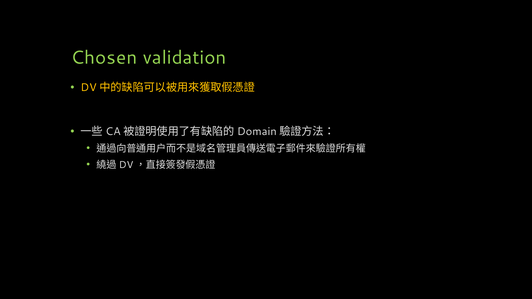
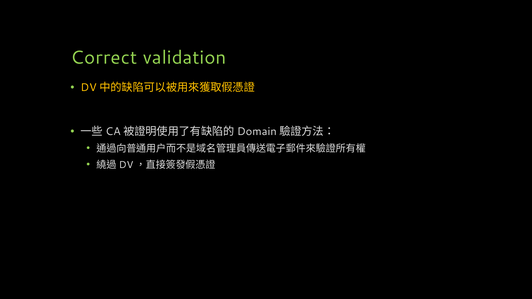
Chosen: Chosen -> Correct
